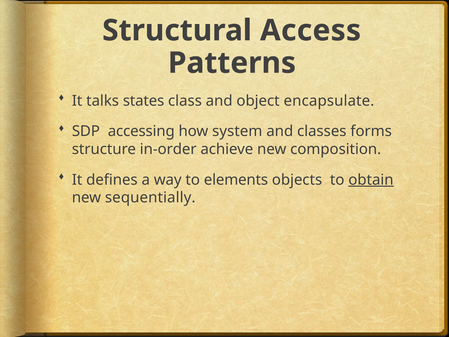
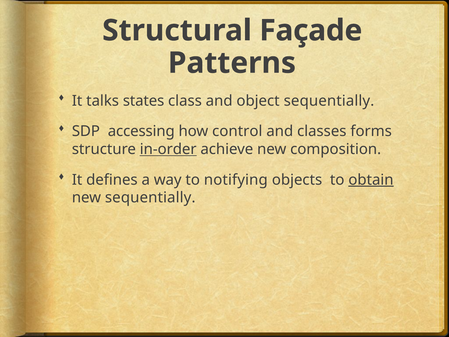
Access: Access -> Façade
object encapsulate: encapsulate -> sequentially
system: system -> control
in-order underline: none -> present
elements: elements -> notifying
